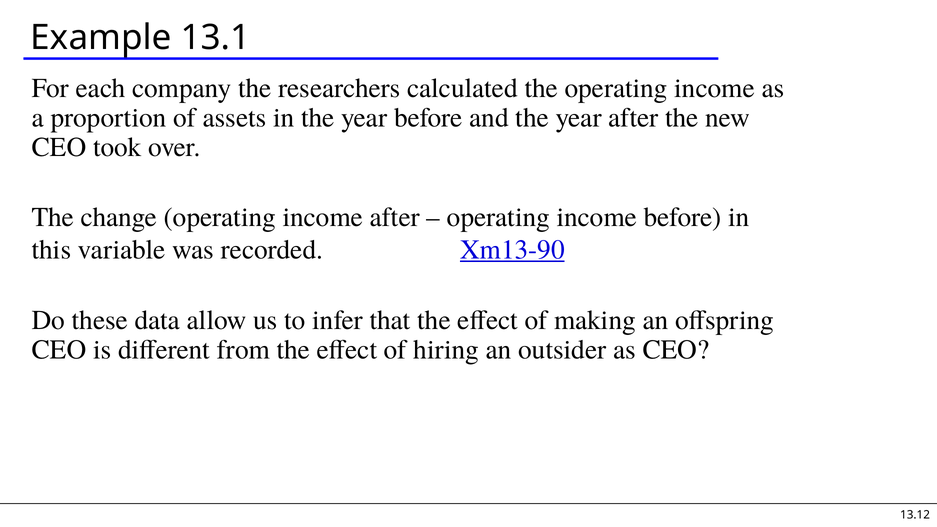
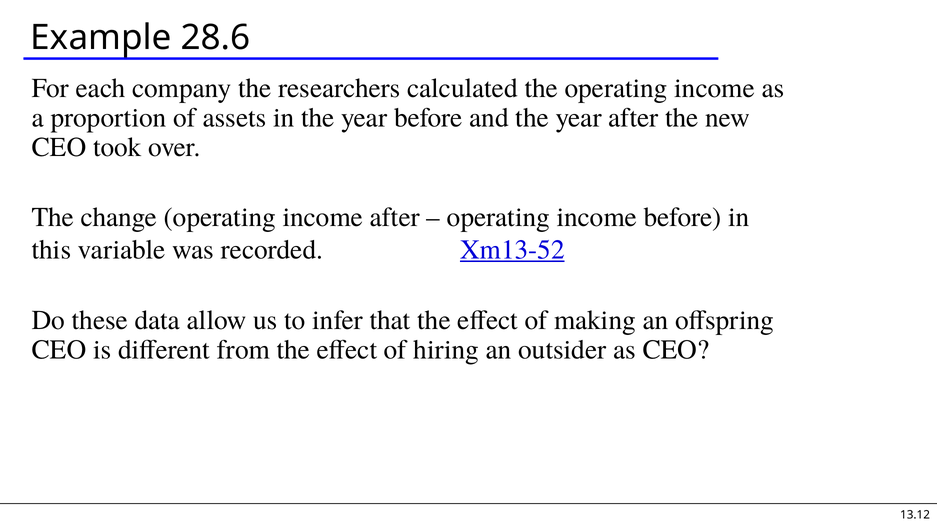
13.1: 13.1 -> 28.6
Xm13-90: Xm13-90 -> Xm13-52
